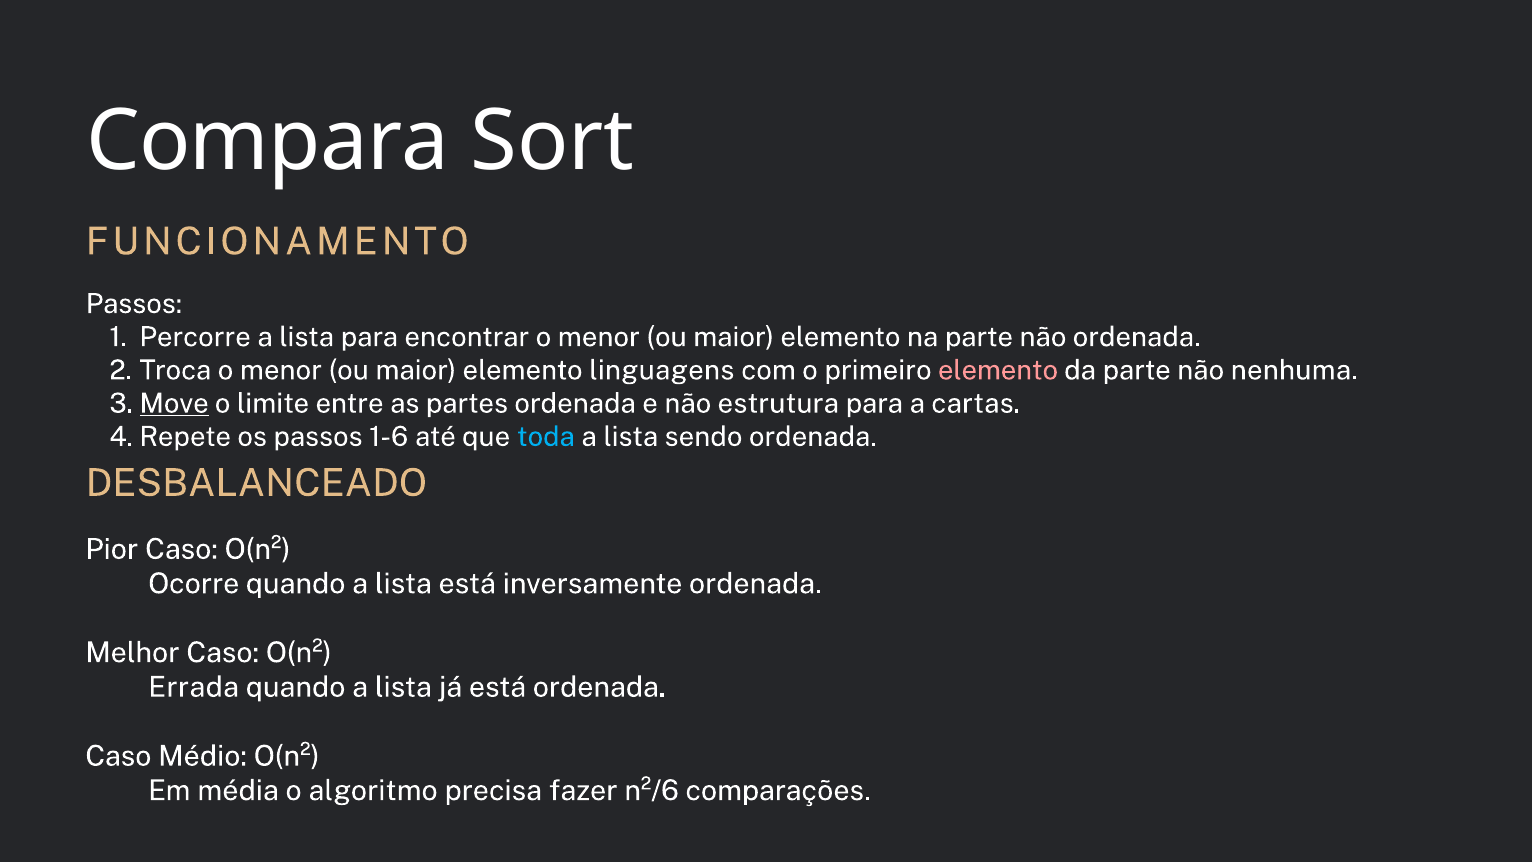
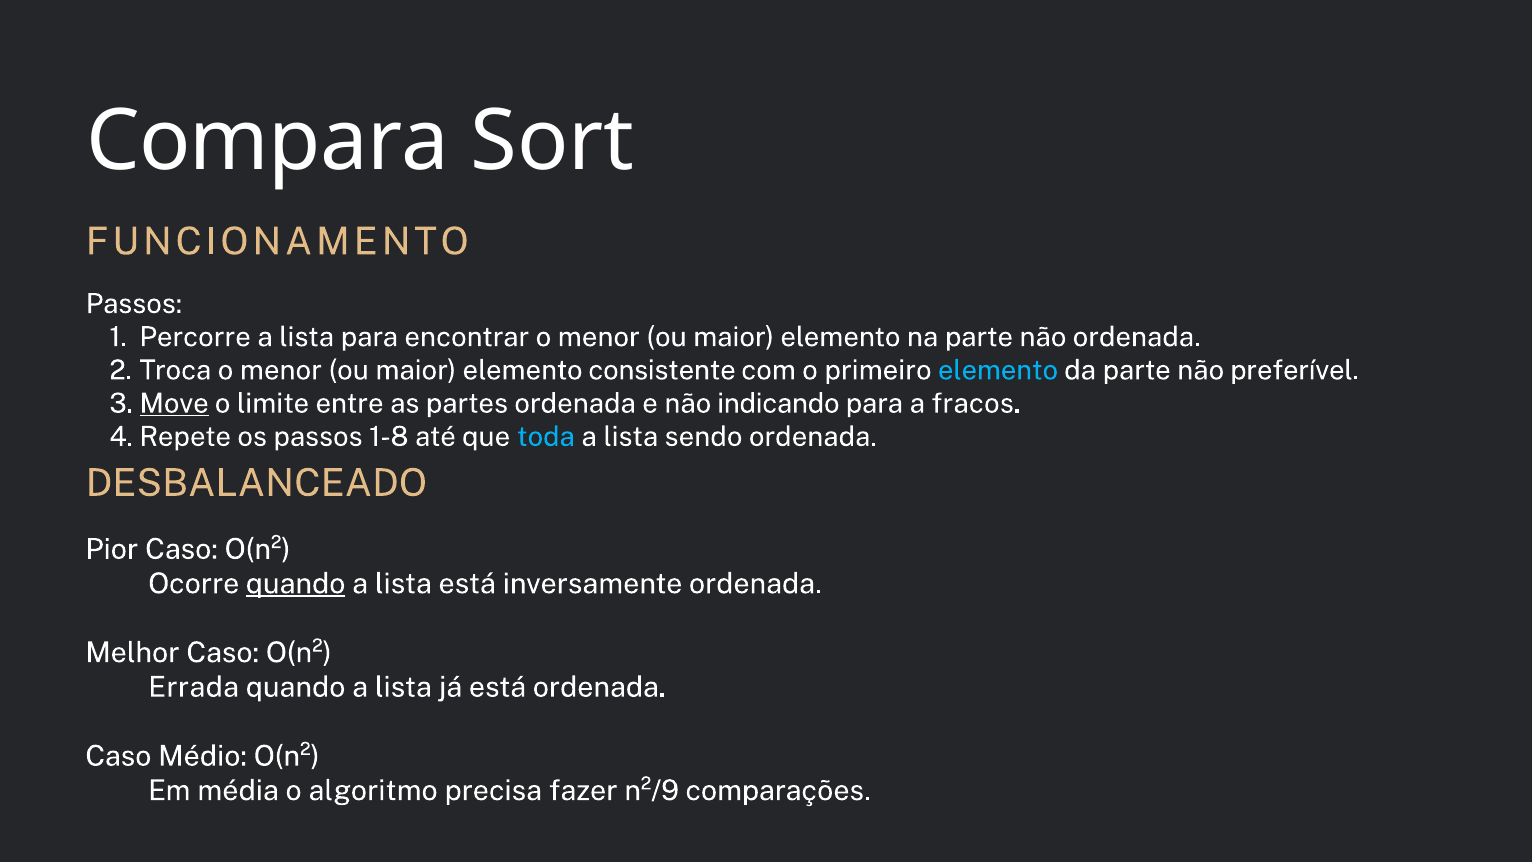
linguagens: linguagens -> consistente
elemento at (998, 370) colour: pink -> light blue
nenhuma: nenhuma -> preferível
estrutura: estrutura -> indicando
cartas: cartas -> fracos
1-6: 1-6 -> 1-8
quando at (296, 584) underline: none -> present
n²/6: n²/6 -> n²/9
